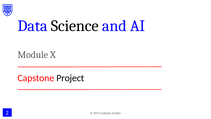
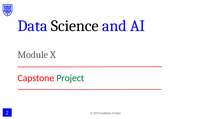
Project colour: black -> green
